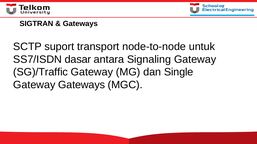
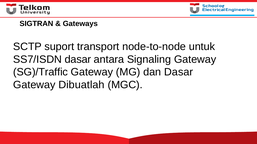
dan Single: Single -> Dasar
Gateway Gateways: Gateways -> Dibuatlah
